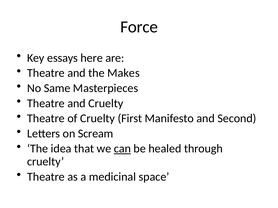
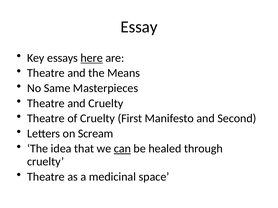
Force: Force -> Essay
here underline: none -> present
Makes: Makes -> Means
